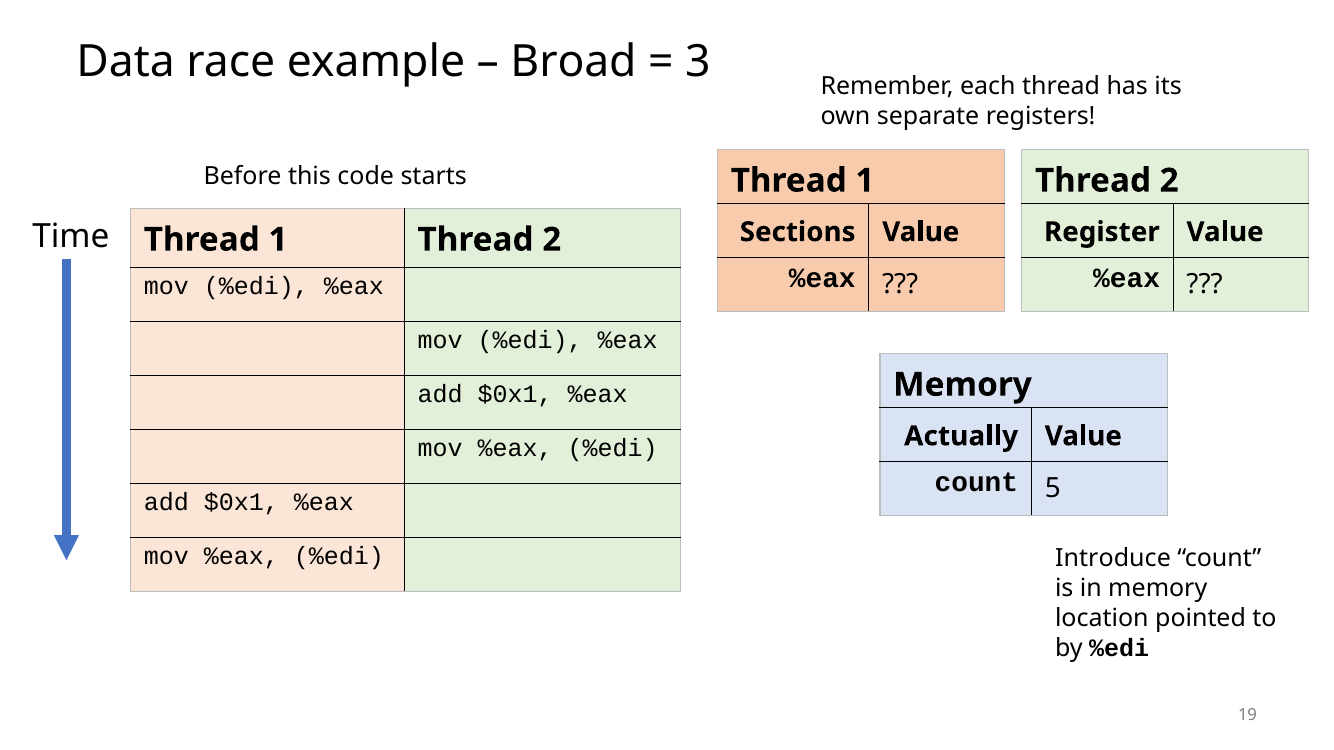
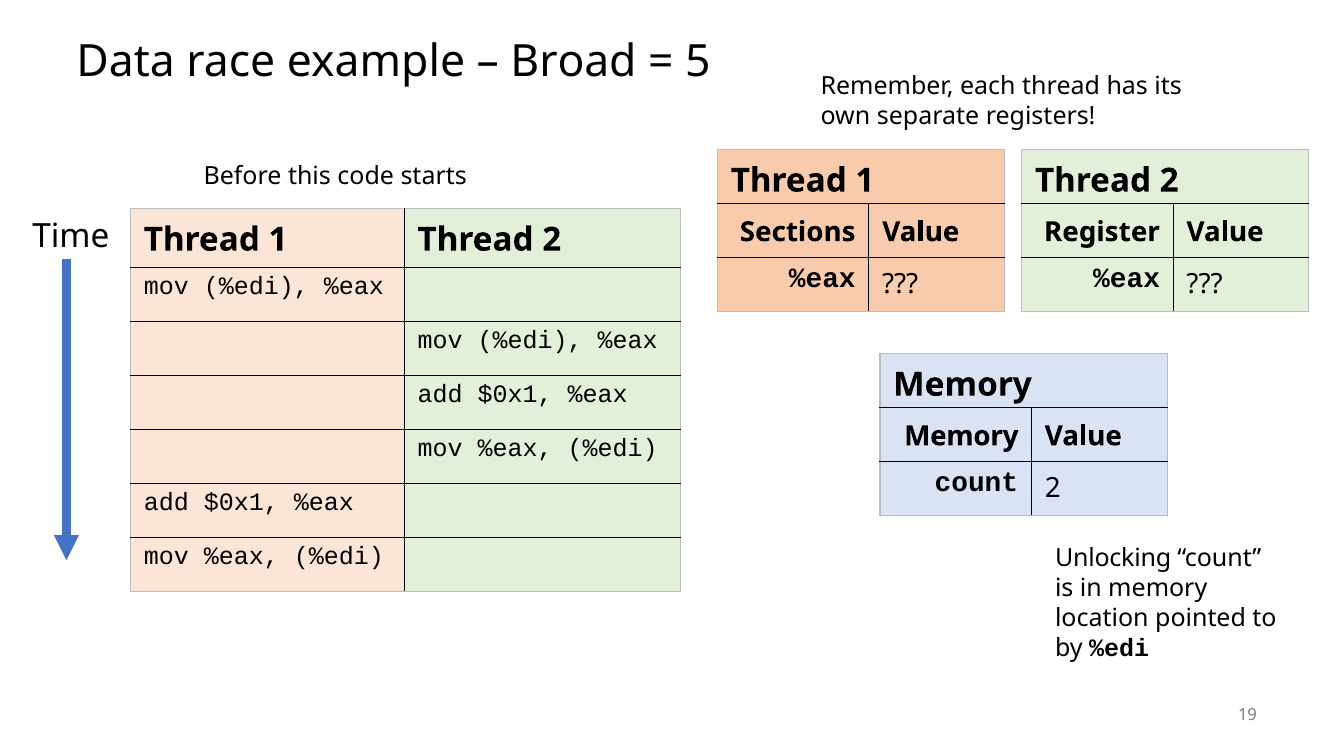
3: 3 -> 5
Actually at (961, 436): Actually -> Memory
count 5: 5 -> 2
Introduce: Introduce -> Unlocking
